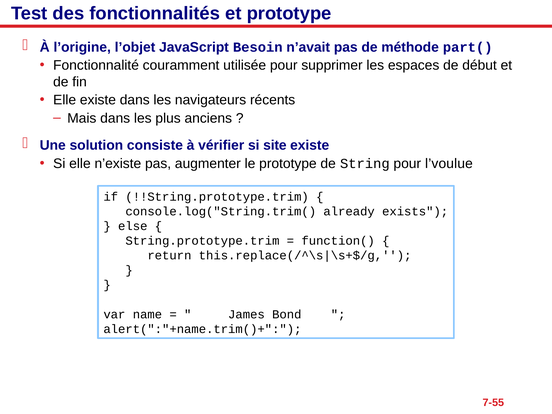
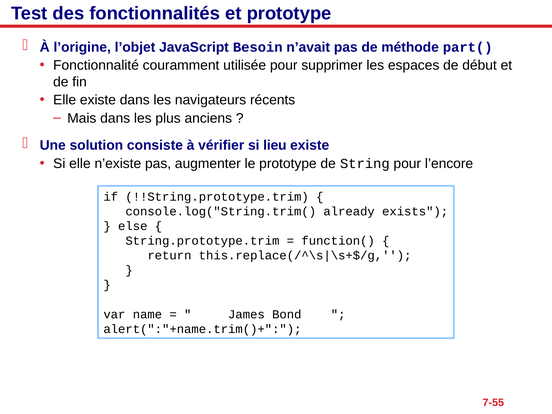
site: site -> lieu
l’voulue: l’voulue -> l’encore
